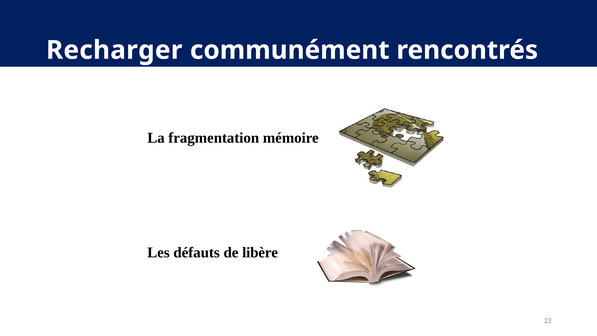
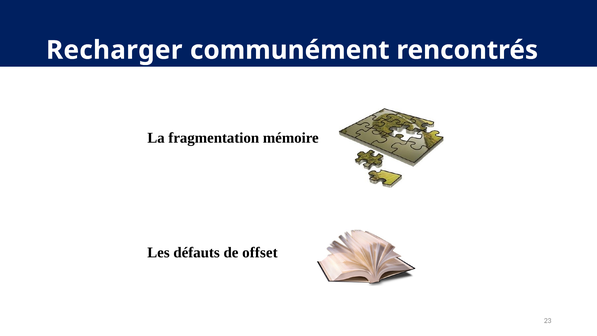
libère: libère -> offset
